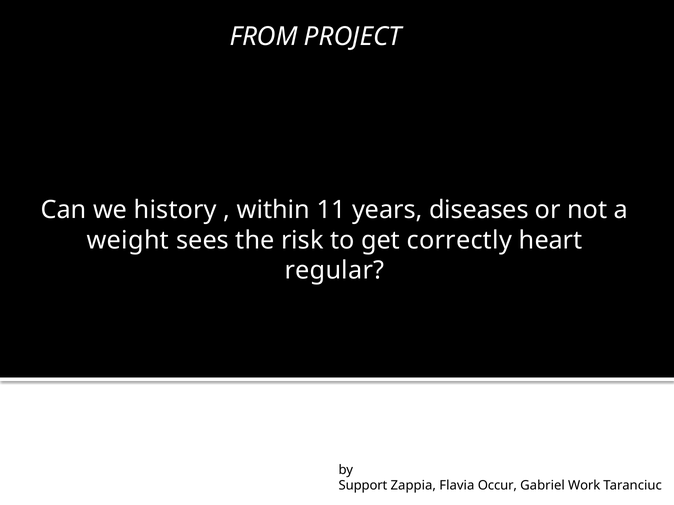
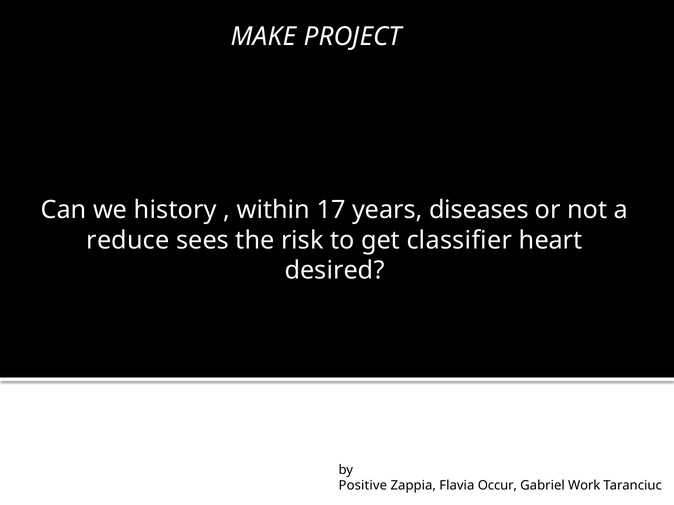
FROM: FROM -> MAKE
11: 11 -> 17
weight: weight -> reduce
correctly: correctly -> classifier
regular: regular -> desired
Support: Support -> Positive
